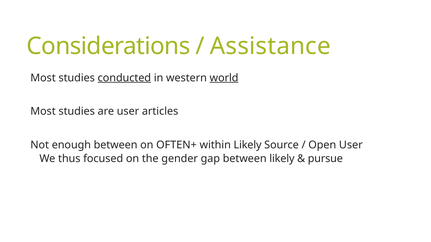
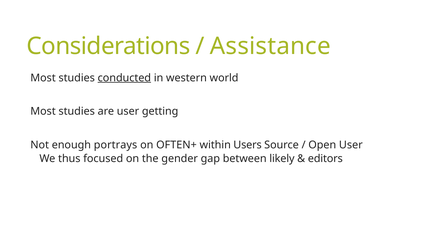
world underline: present -> none
articles: articles -> getting
enough between: between -> portrays
within Likely: Likely -> Users
pursue: pursue -> editors
